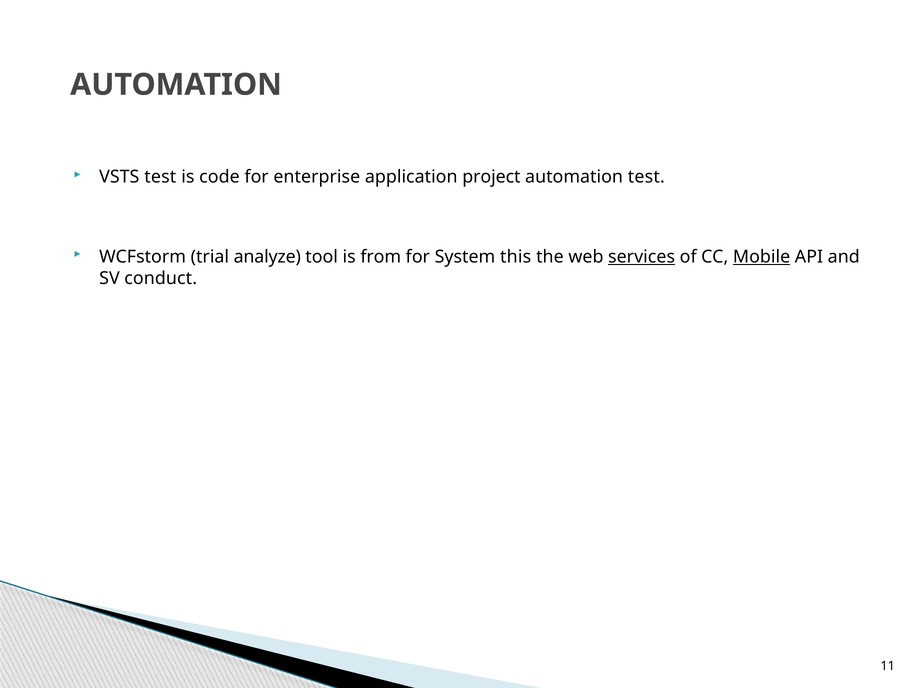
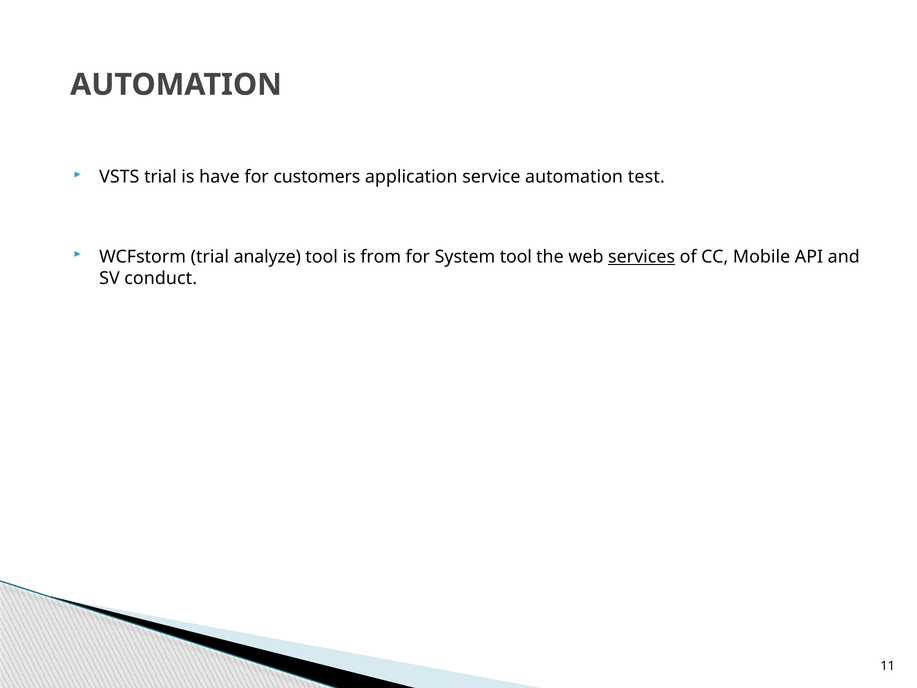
VSTS test: test -> trial
code: code -> have
enterprise: enterprise -> customers
project: project -> service
System this: this -> tool
Mobile underline: present -> none
